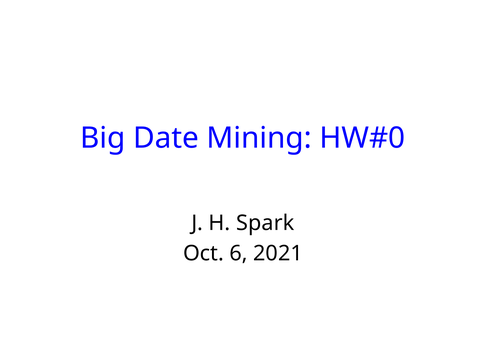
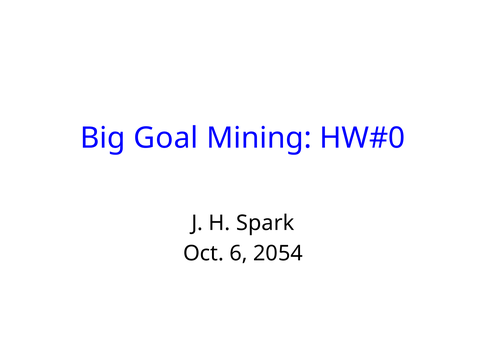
Date: Date -> Goal
2021: 2021 -> 2054
